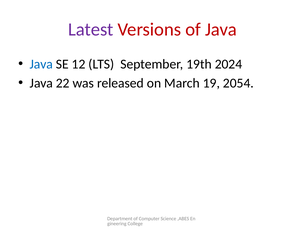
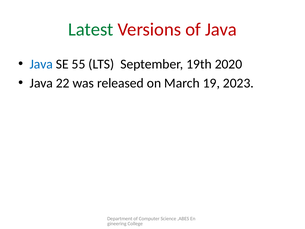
Latest colour: purple -> green
12: 12 -> 55
2024: 2024 -> 2020
2054: 2054 -> 2023
